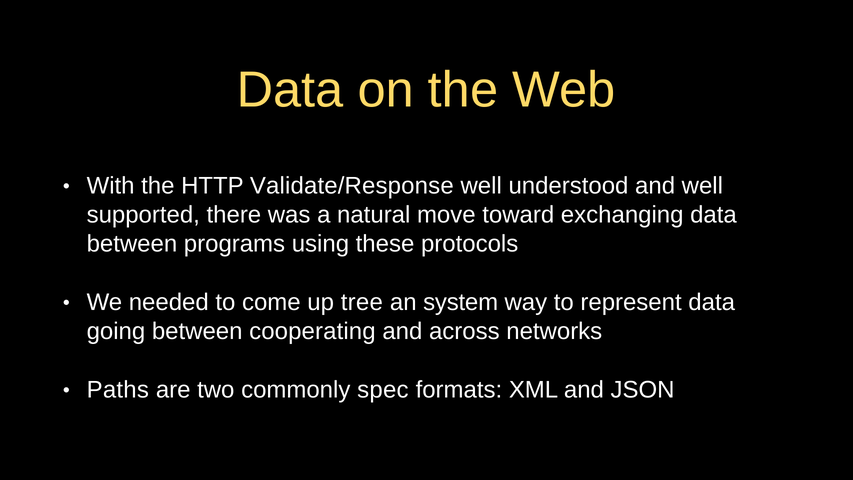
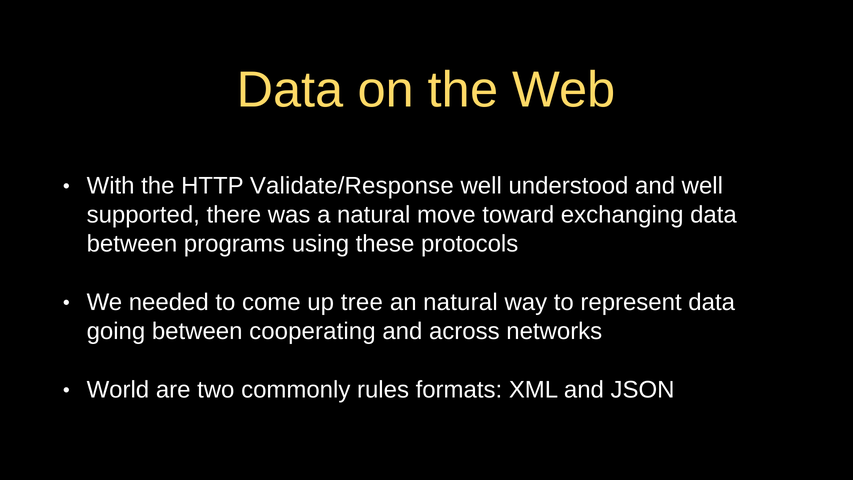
an system: system -> natural
Paths: Paths -> World
spec: spec -> rules
